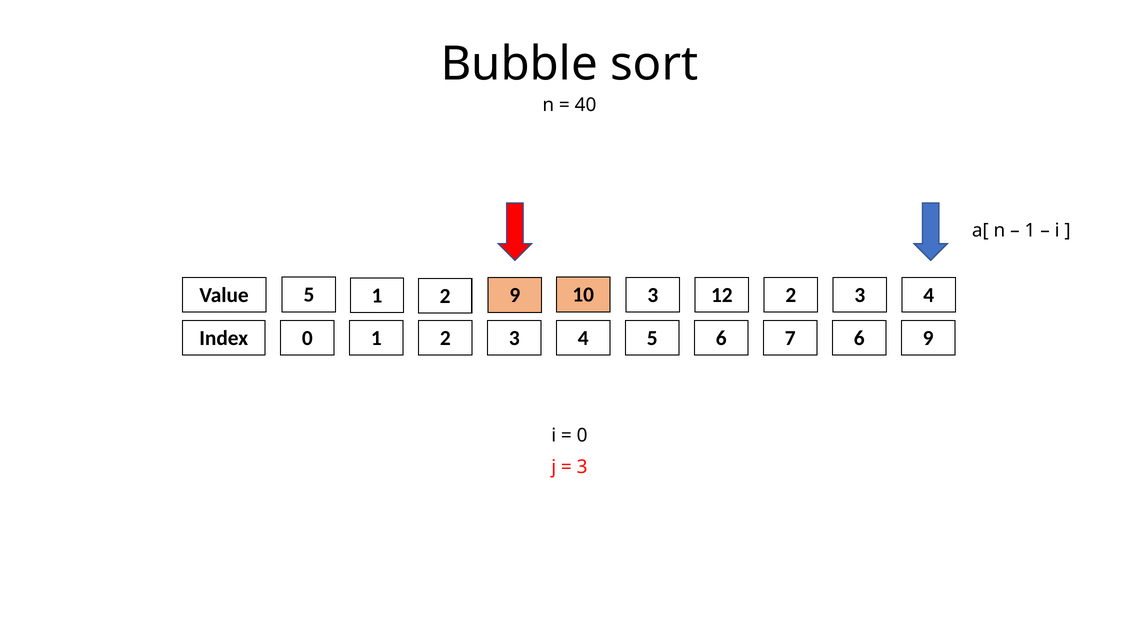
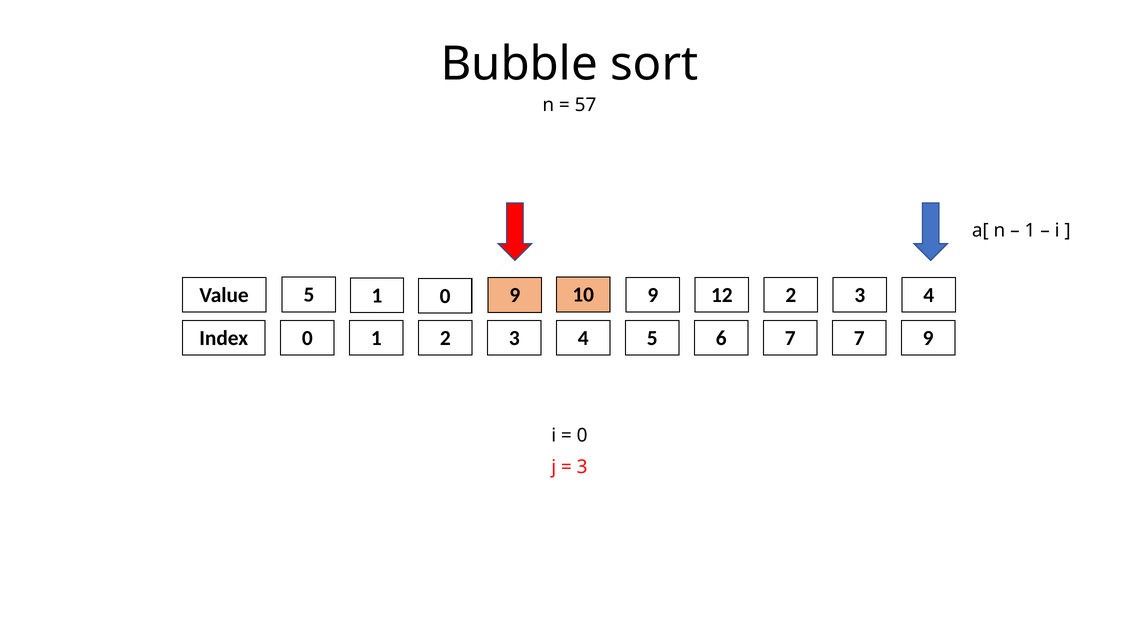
40: 40 -> 57
Value 2: 2 -> 0
9 3: 3 -> 9
6 6: 6 -> 7
